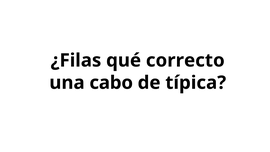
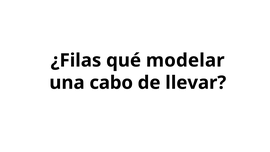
correcto: correcto -> modelar
típica: típica -> llevar
